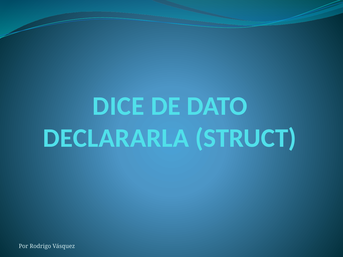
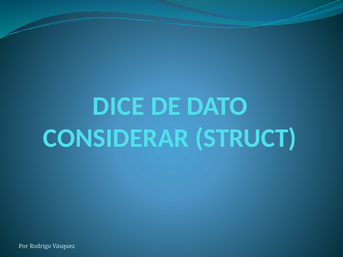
DECLARARLA: DECLARARLA -> CONSIDERAR
